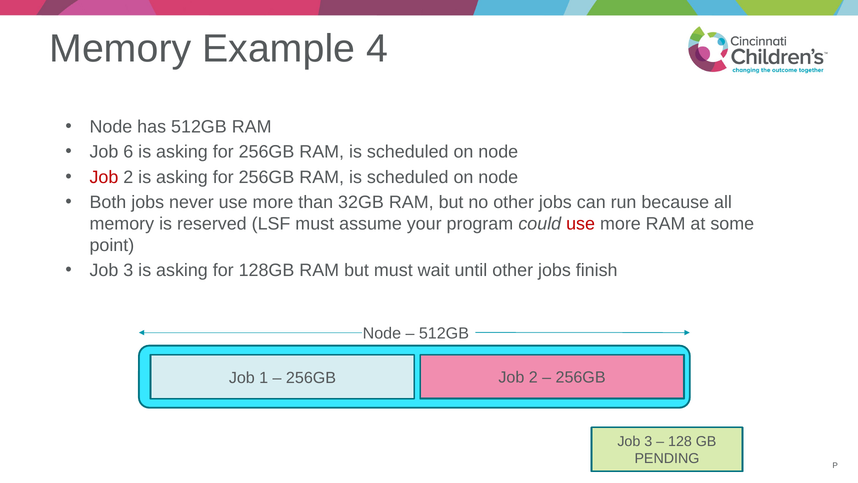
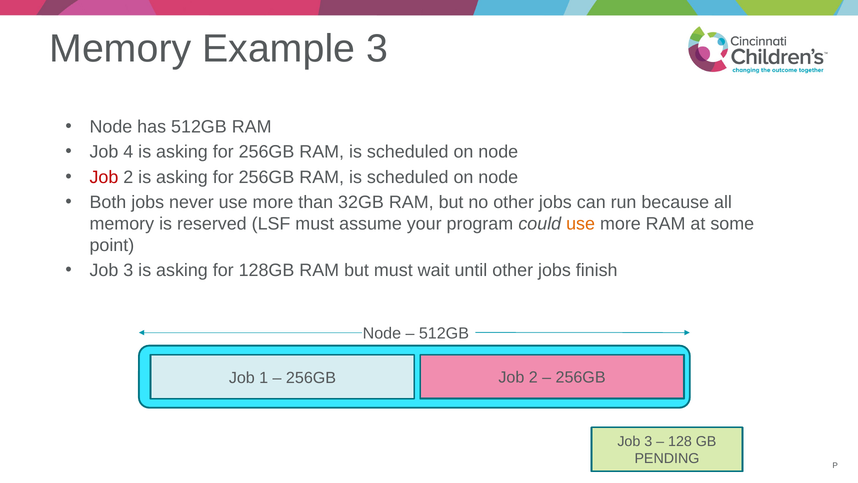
Example 4: 4 -> 3
6: 6 -> 4
use at (581, 224) colour: red -> orange
